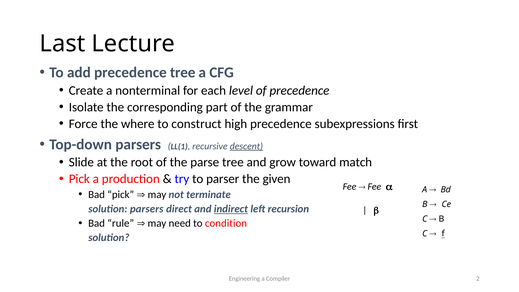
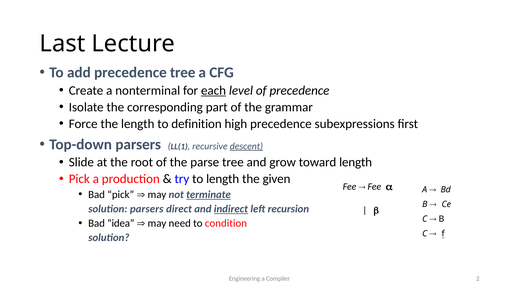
each underline: none -> present
the where: where -> length
construct: construct -> definition
toward match: match -> length
to parser: parser -> length
terminate underline: none -> present
rule: rule -> idea
